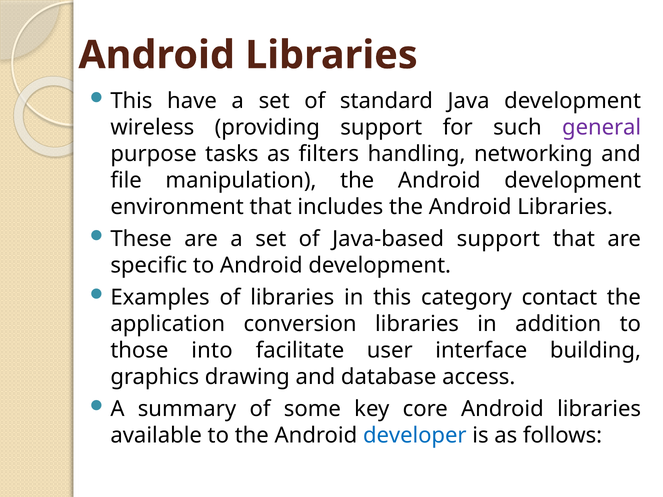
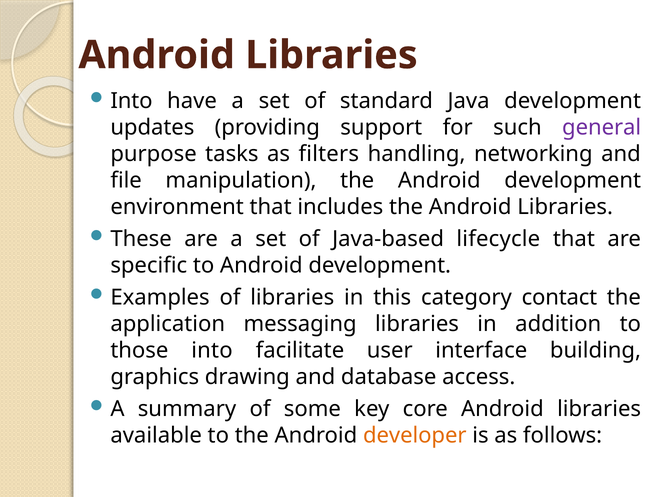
This at (131, 101): This -> Into
wireless: wireless -> updates
Java-based support: support -> lifecycle
conversion: conversion -> messaging
developer colour: blue -> orange
